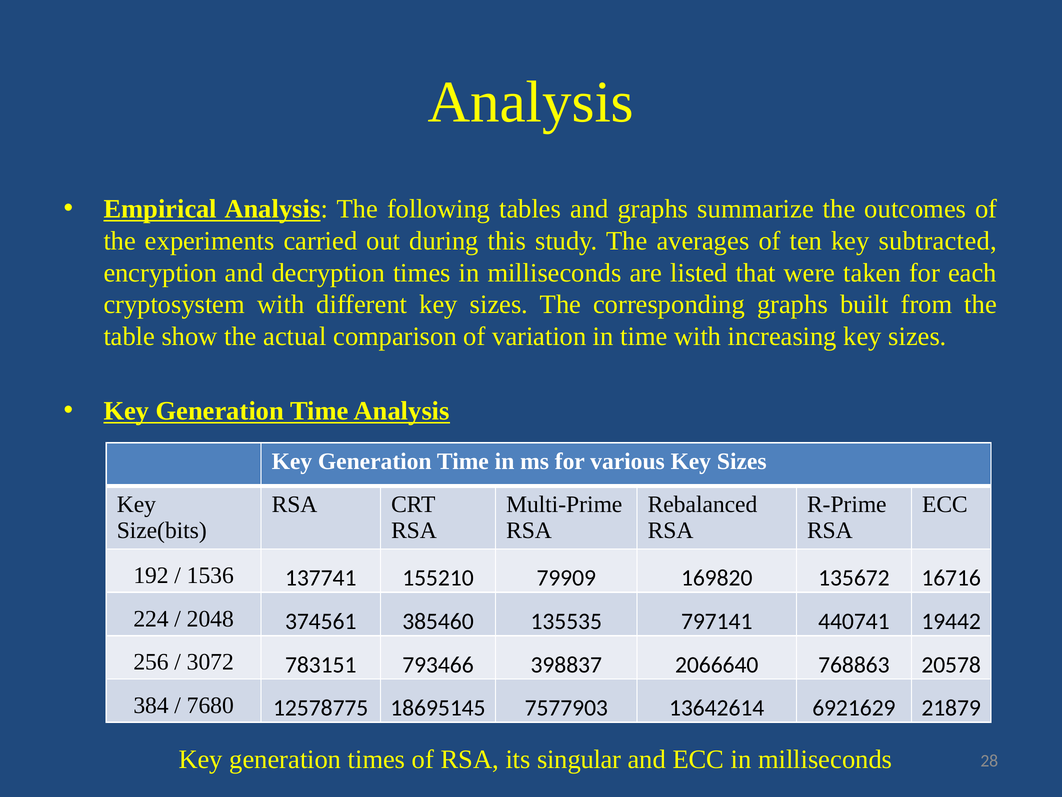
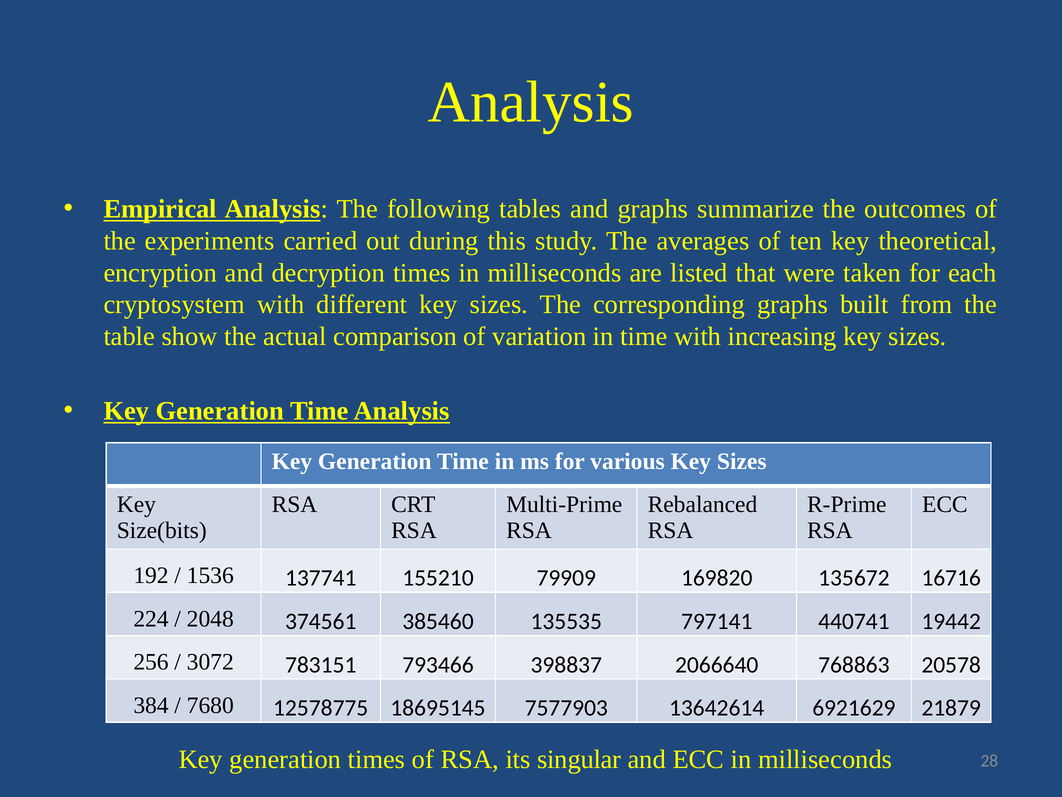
subtracted: subtracted -> theoretical
